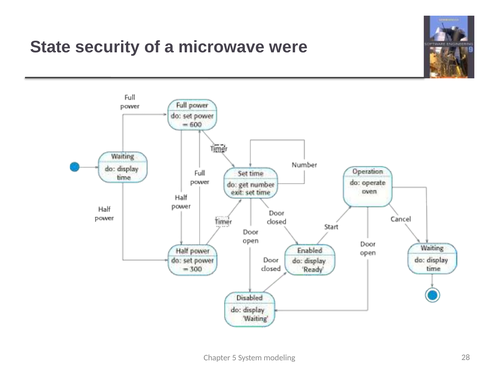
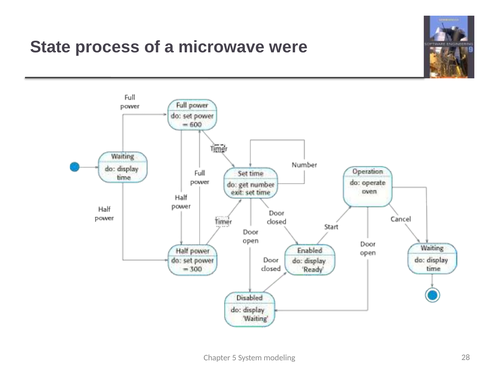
security: security -> process
